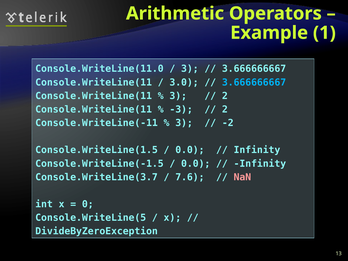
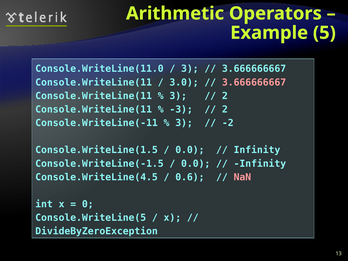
1: 1 -> 5
3.666666667 at (254, 82) colour: light blue -> pink
Console.WriteLine(3.7: Console.WriteLine(3.7 -> Console.WriteLine(4.5
7.6: 7.6 -> 0.6
